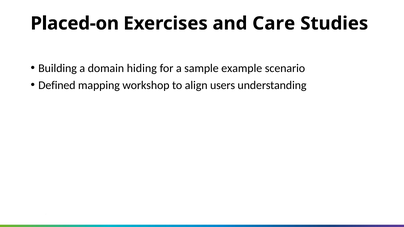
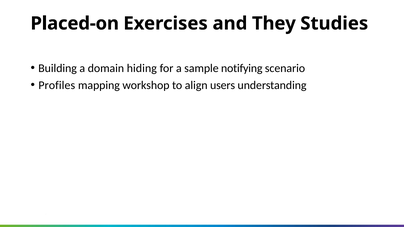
Care: Care -> They
example: example -> notifying
Defined: Defined -> Profiles
